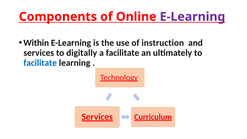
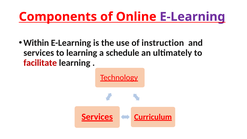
to digitally: digitally -> learning
a facilitate: facilitate -> schedule
facilitate at (40, 63) colour: blue -> red
